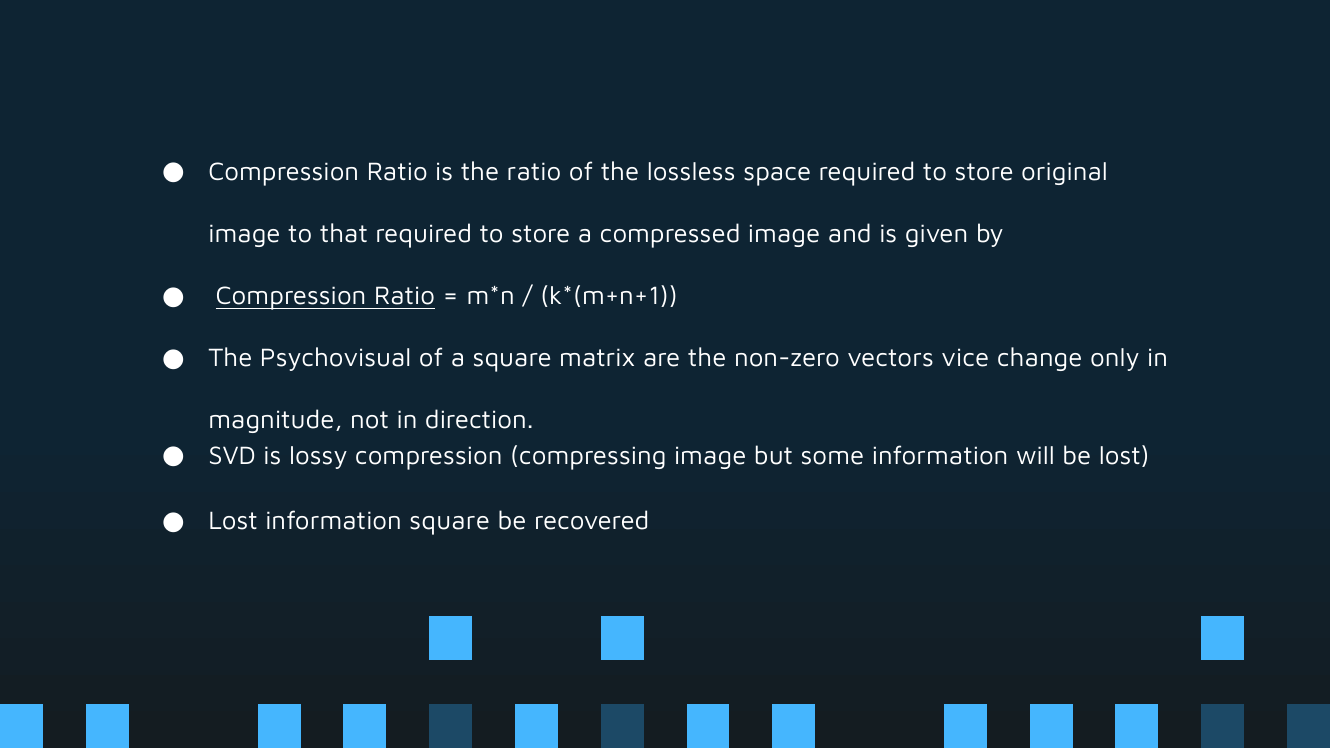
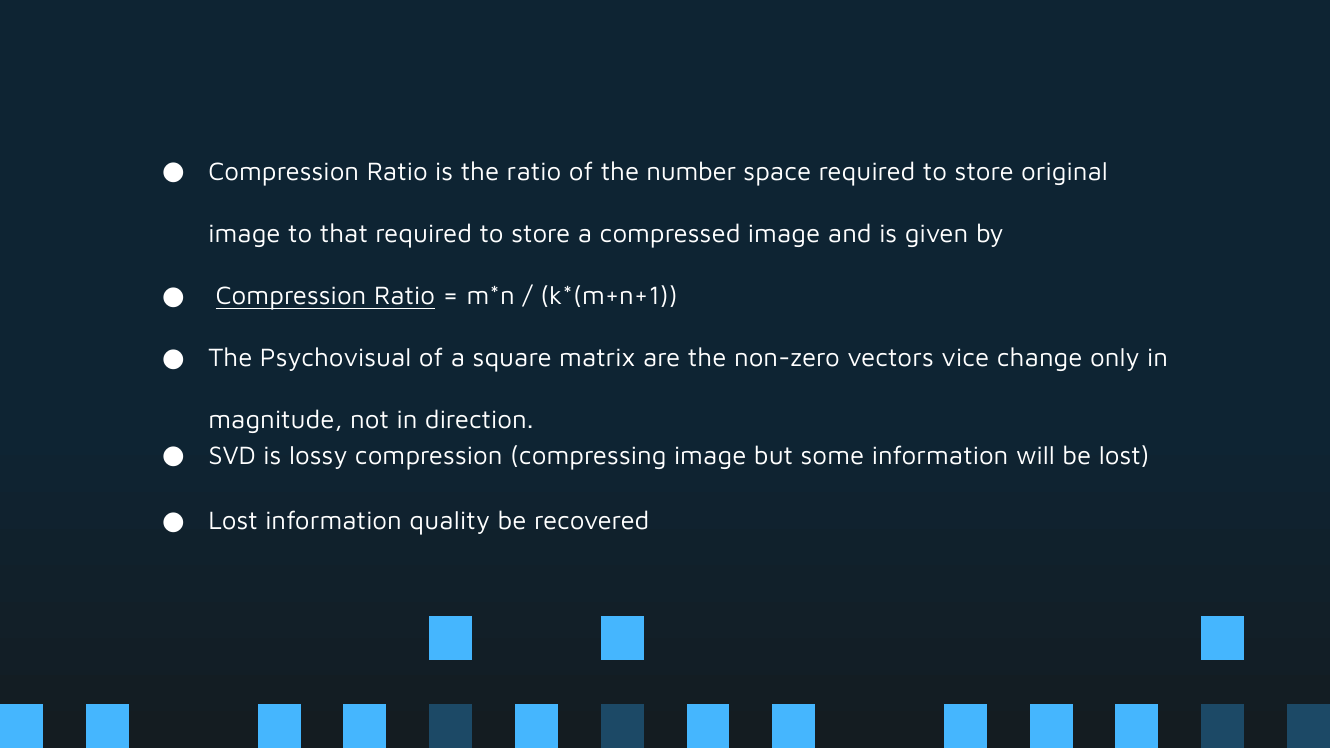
lossless: lossless -> number
information square: square -> quality
